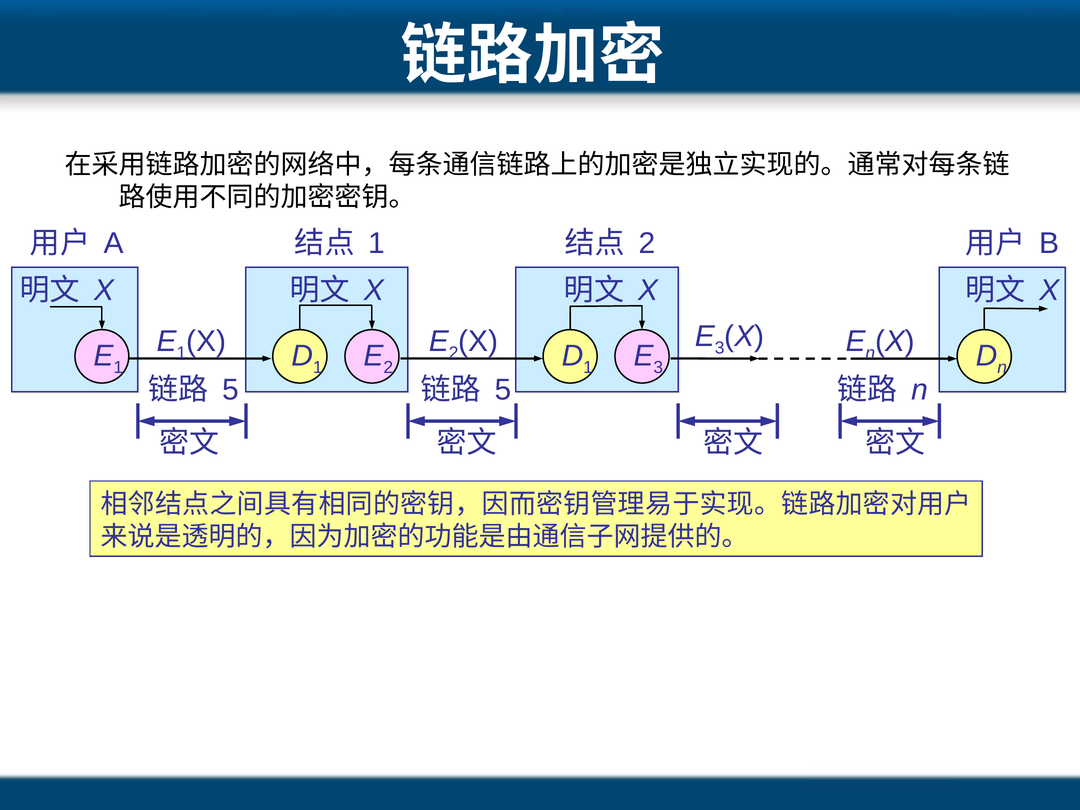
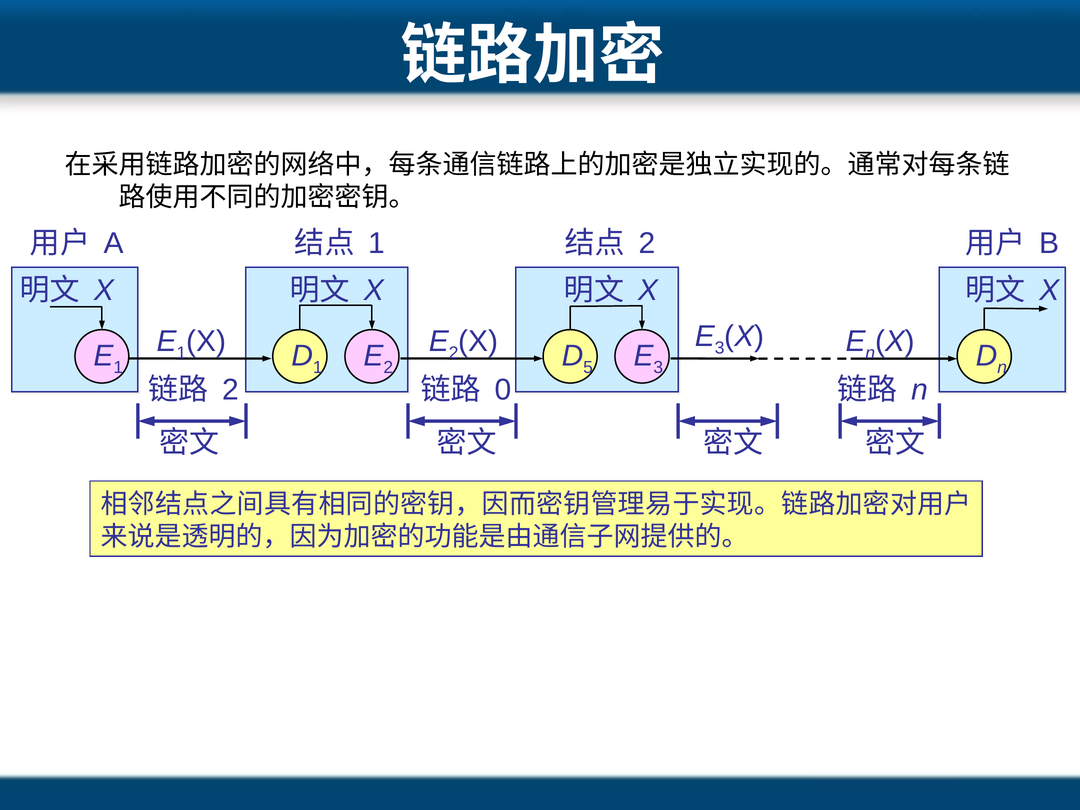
1 at (588, 368): 1 -> 5
5 at (231, 390): 5 -> 2
5 at (503, 390): 5 -> 0
